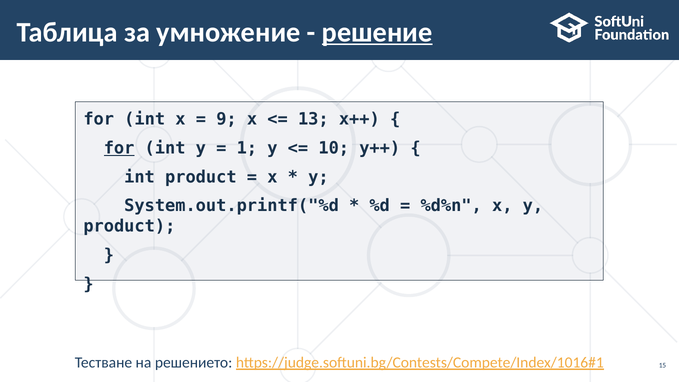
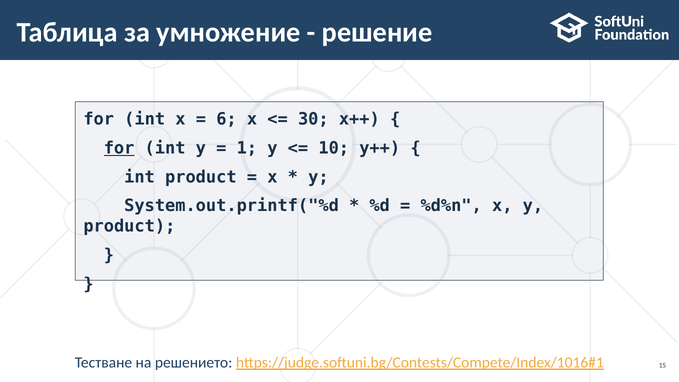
решение underline: present -> none
9: 9 -> 6
13: 13 -> 30
